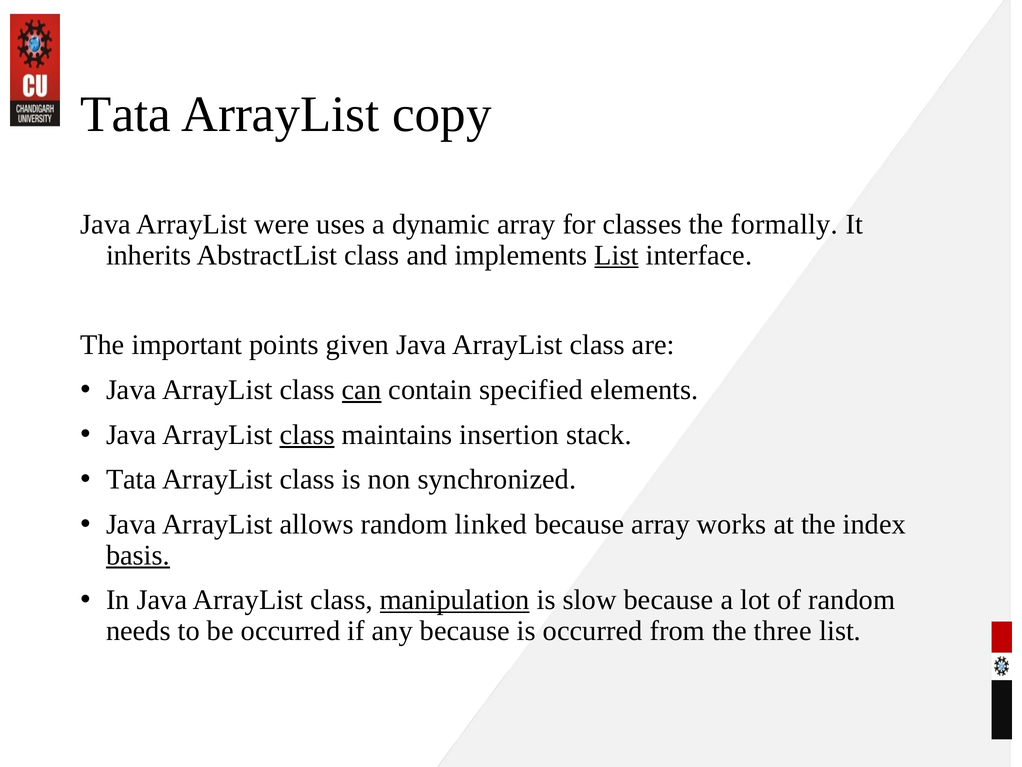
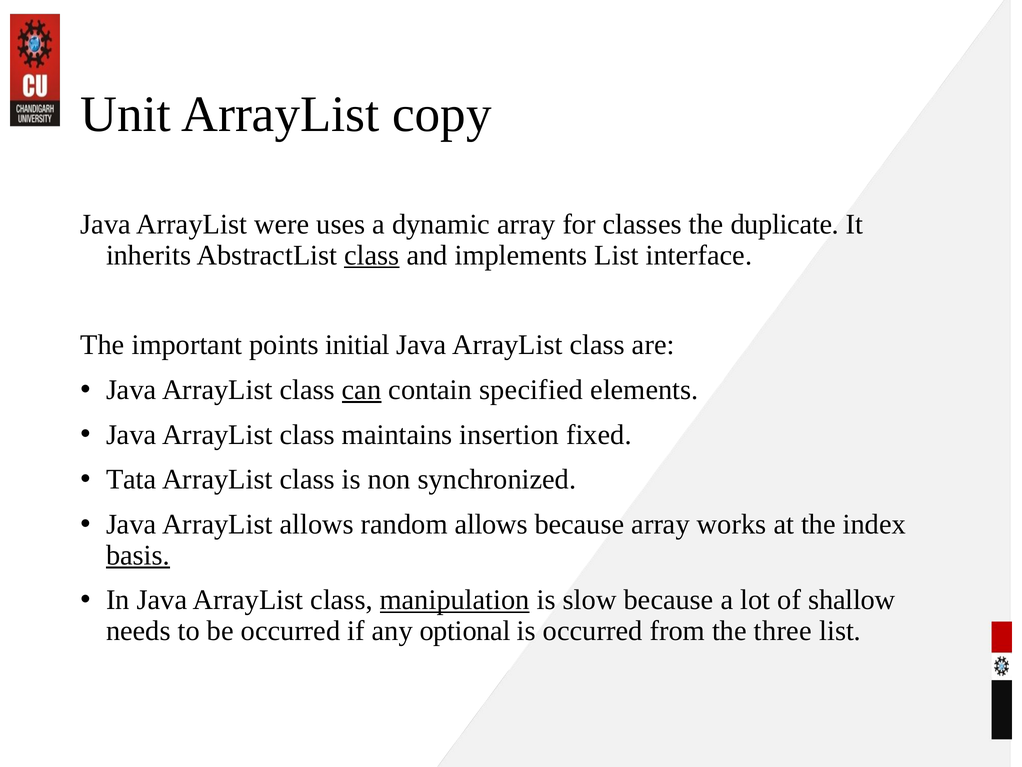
Tata at (126, 115): Tata -> Unit
formally: formally -> duplicate
class at (372, 255) underline: none -> present
List at (617, 255) underline: present -> none
given: given -> initial
class at (307, 434) underline: present -> none
stack: stack -> fixed
random linked: linked -> allows
of random: random -> shallow
any because: because -> optional
